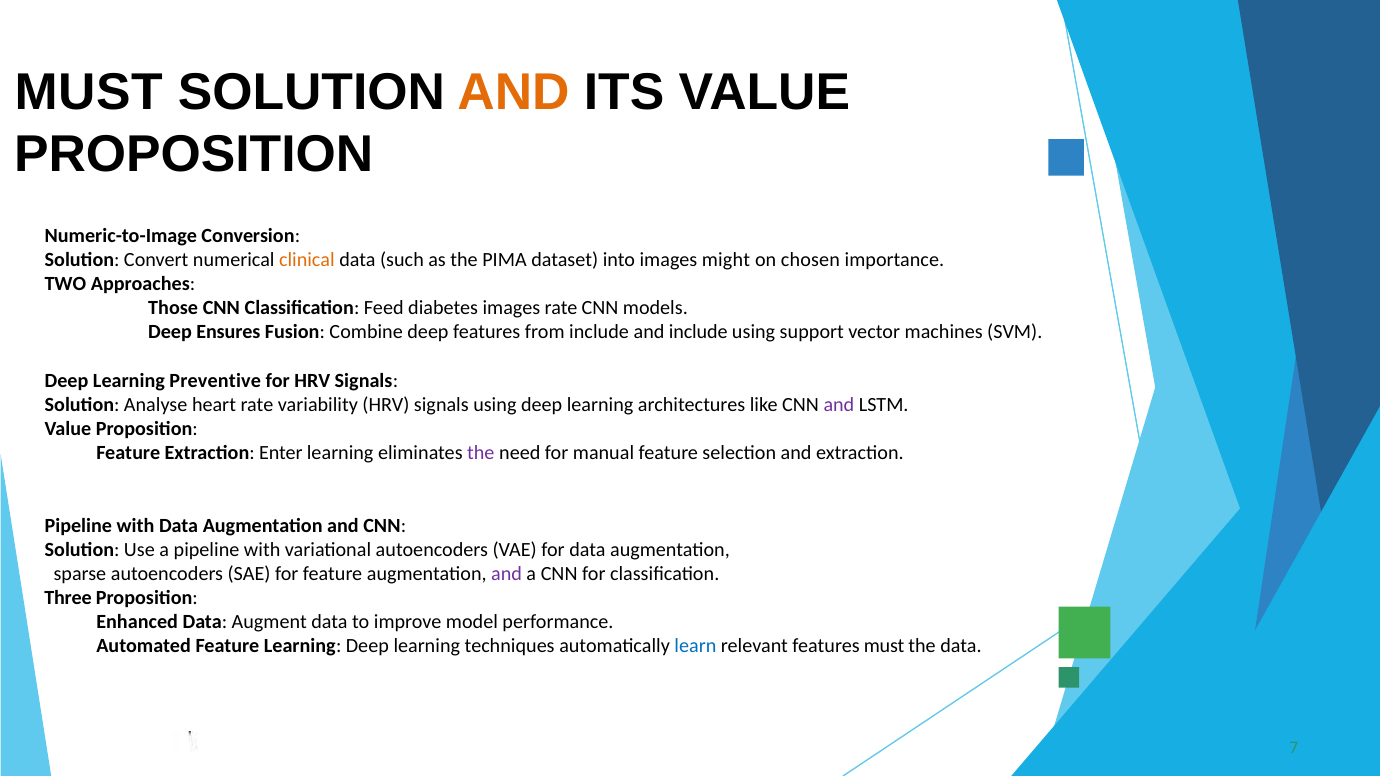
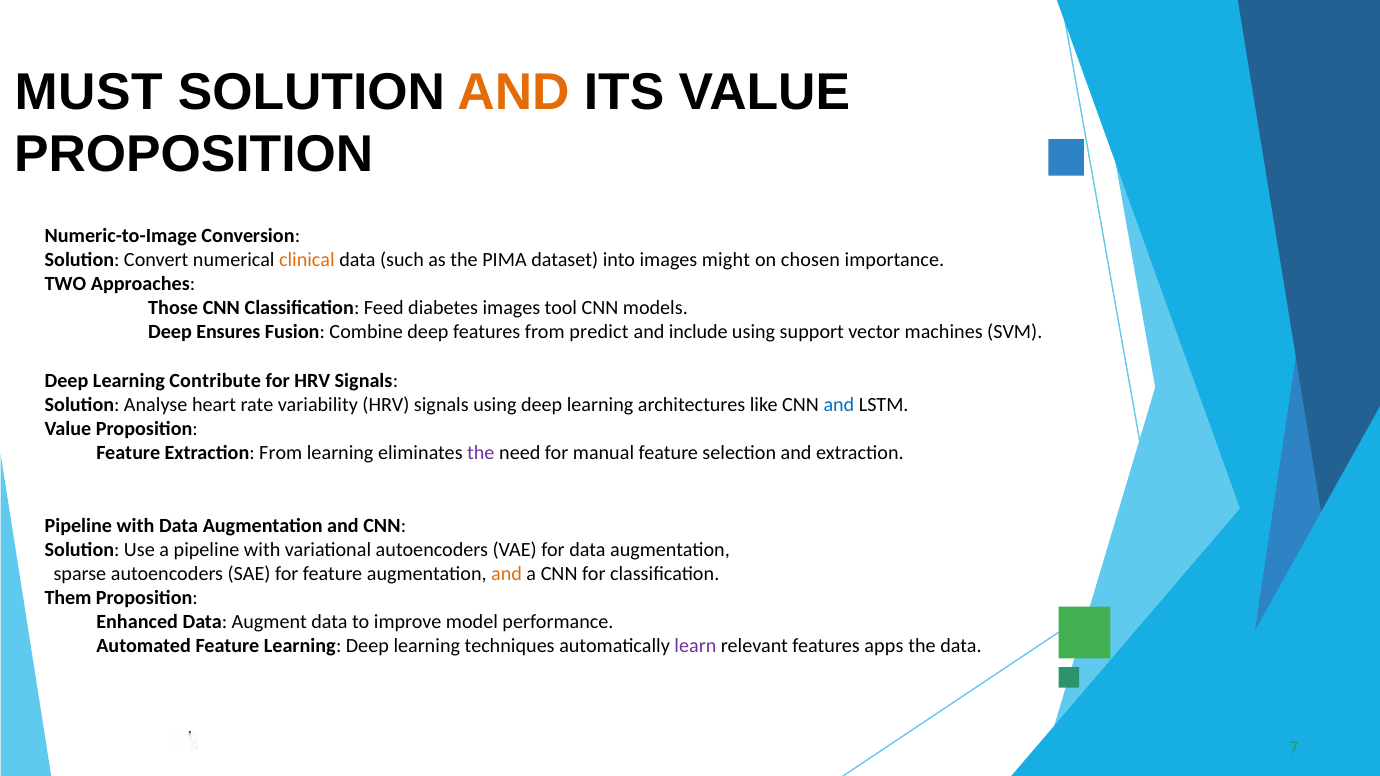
images rate: rate -> tool
from include: include -> predict
Preventive: Preventive -> Contribute
and at (839, 405) colour: purple -> blue
Extraction Enter: Enter -> From
and at (507, 574) colour: purple -> orange
Three: Three -> Them
learn colour: blue -> purple
features must: must -> apps
